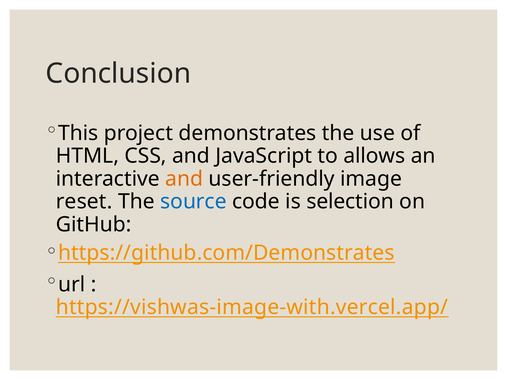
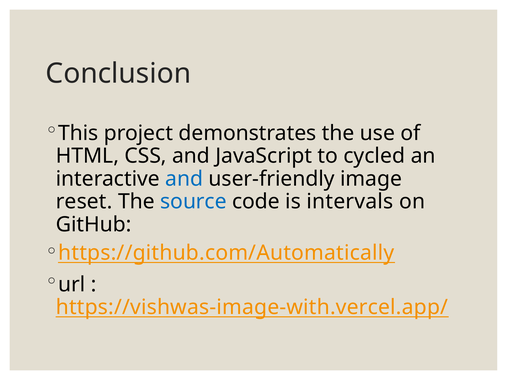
allows: allows -> cycled
and at (184, 179) colour: orange -> blue
selection: selection -> intervals
https://github.com/Demonstrates: https://github.com/Demonstrates -> https://github.com/Automatically
